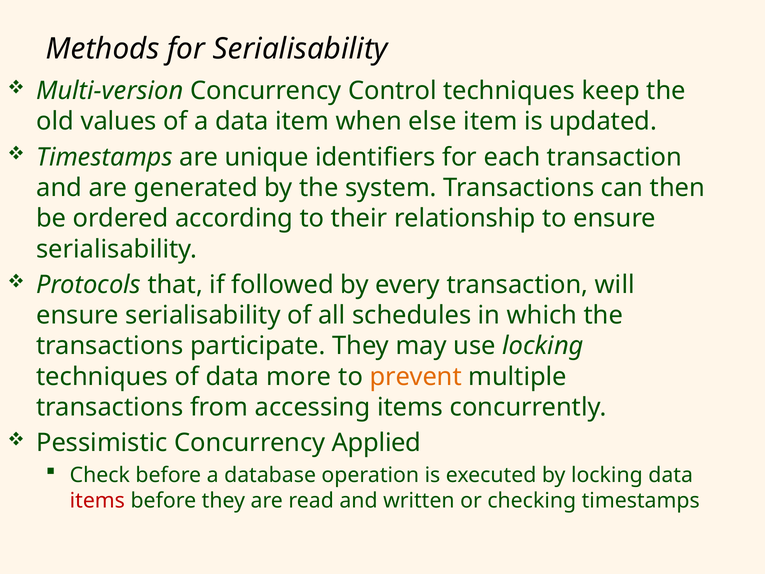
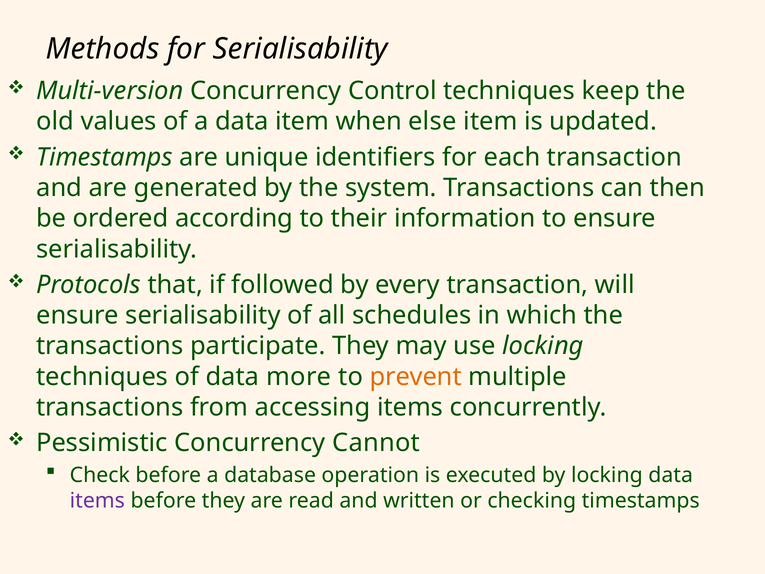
relationship: relationship -> information
Applied: Applied -> Cannot
items at (97, 500) colour: red -> purple
